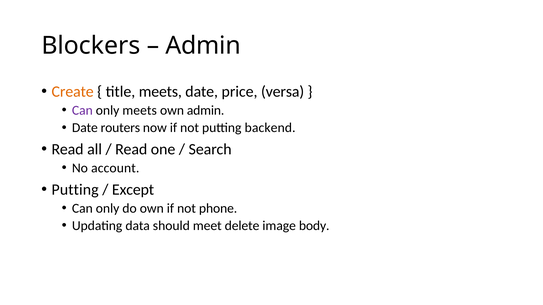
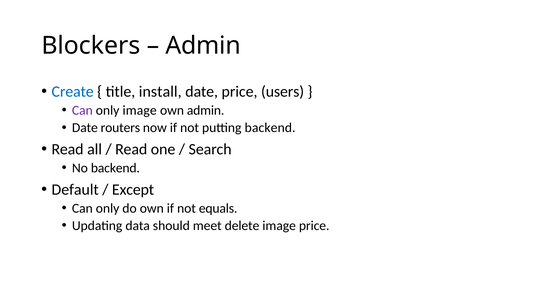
Create colour: orange -> blue
title meets: meets -> install
versa: versa -> users
only meets: meets -> image
No account: account -> backend
Putting at (75, 190): Putting -> Default
phone: phone -> equals
image body: body -> price
